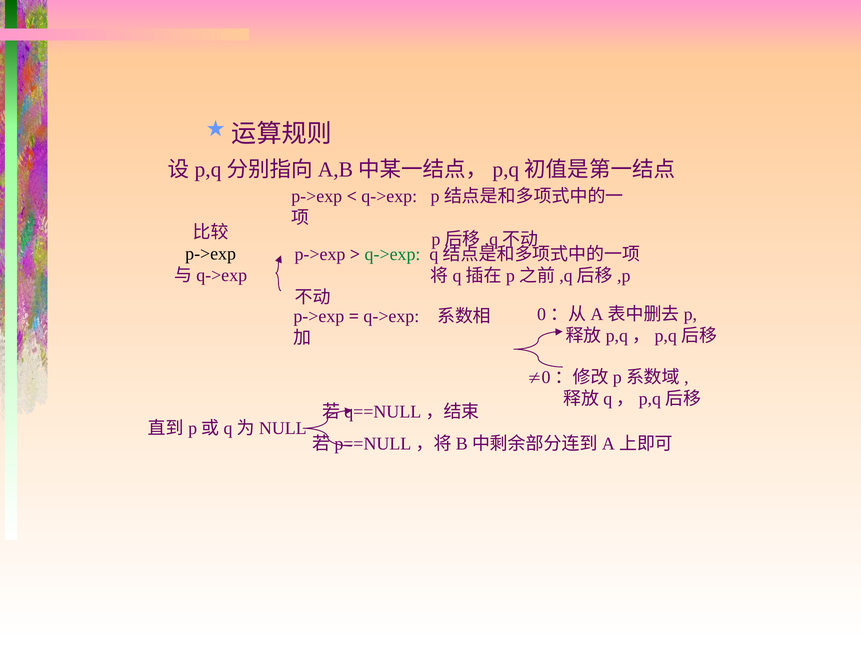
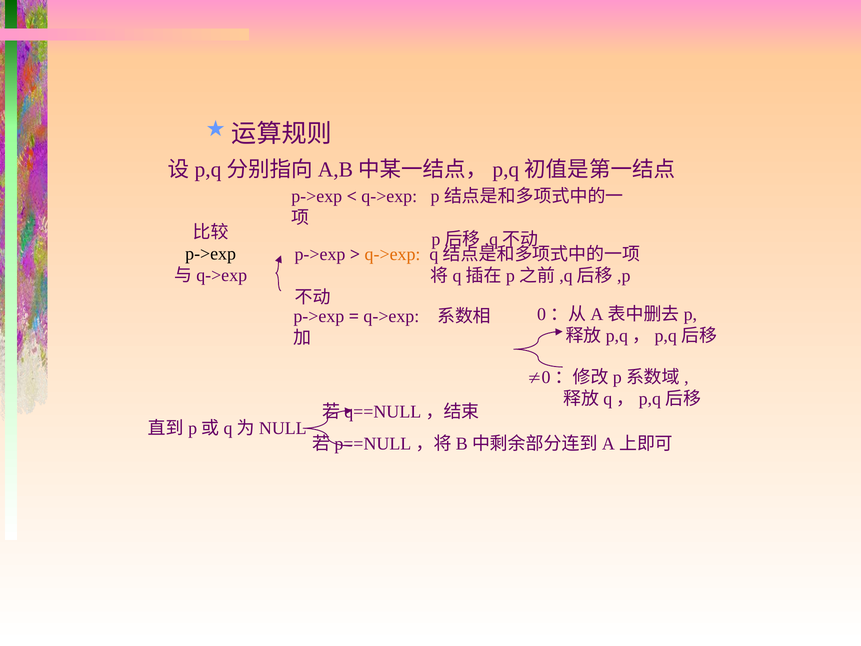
q->exp at (393, 254) colour: green -> orange
